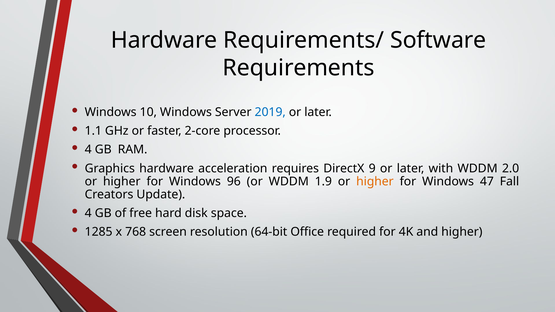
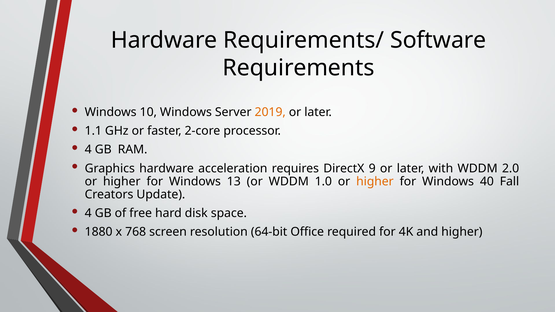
2019 colour: blue -> orange
96: 96 -> 13
1.9: 1.9 -> 1.0
47: 47 -> 40
1285: 1285 -> 1880
